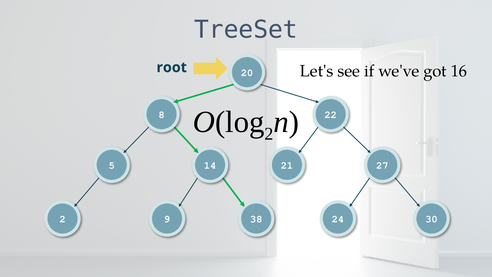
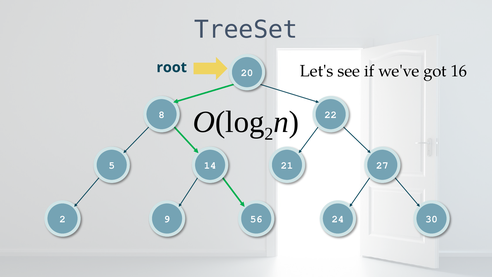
38: 38 -> 56
